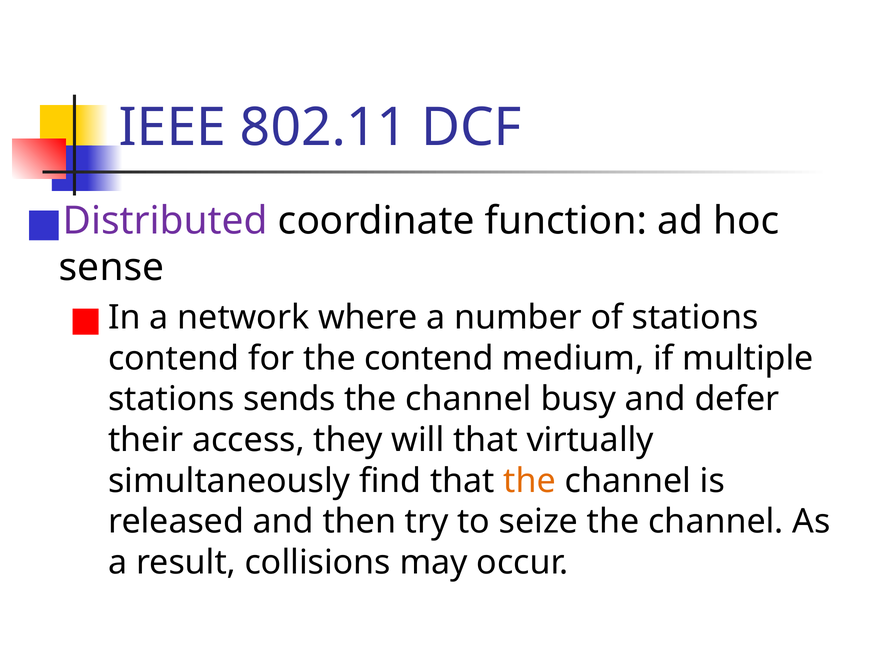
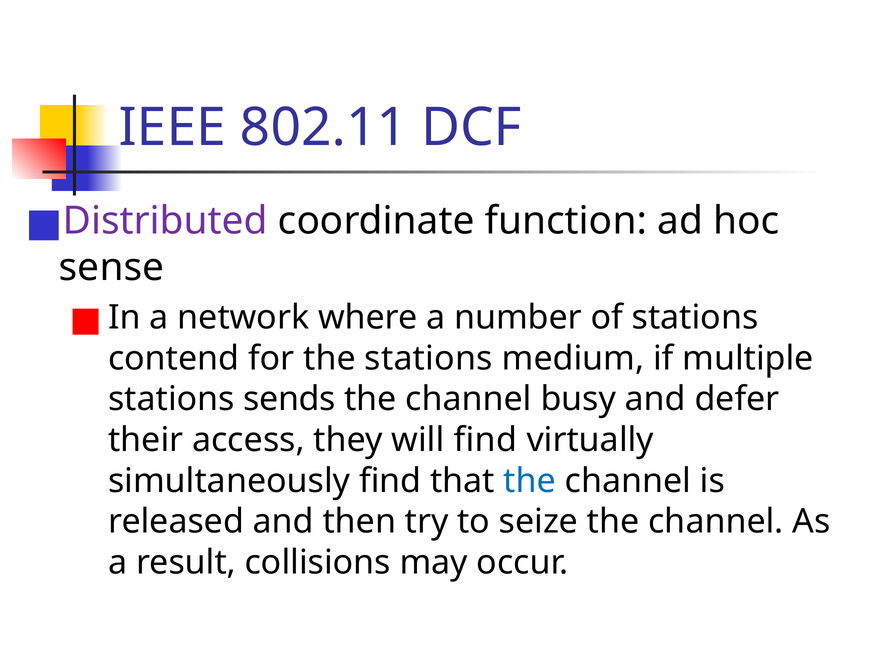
the contend: contend -> stations
will that: that -> find
the at (530, 481) colour: orange -> blue
